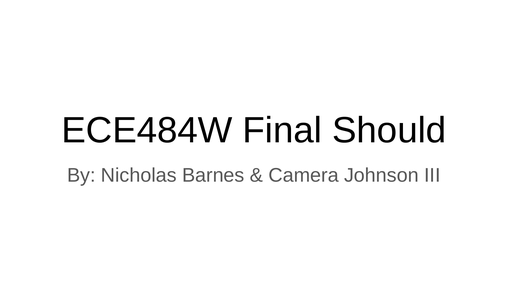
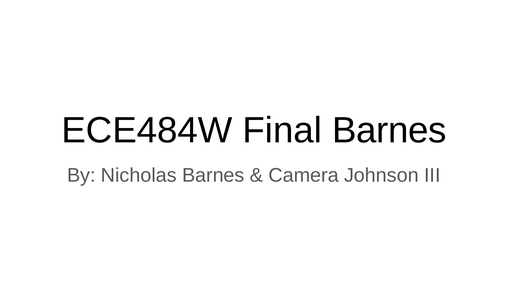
Final Should: Should -> Barnes
